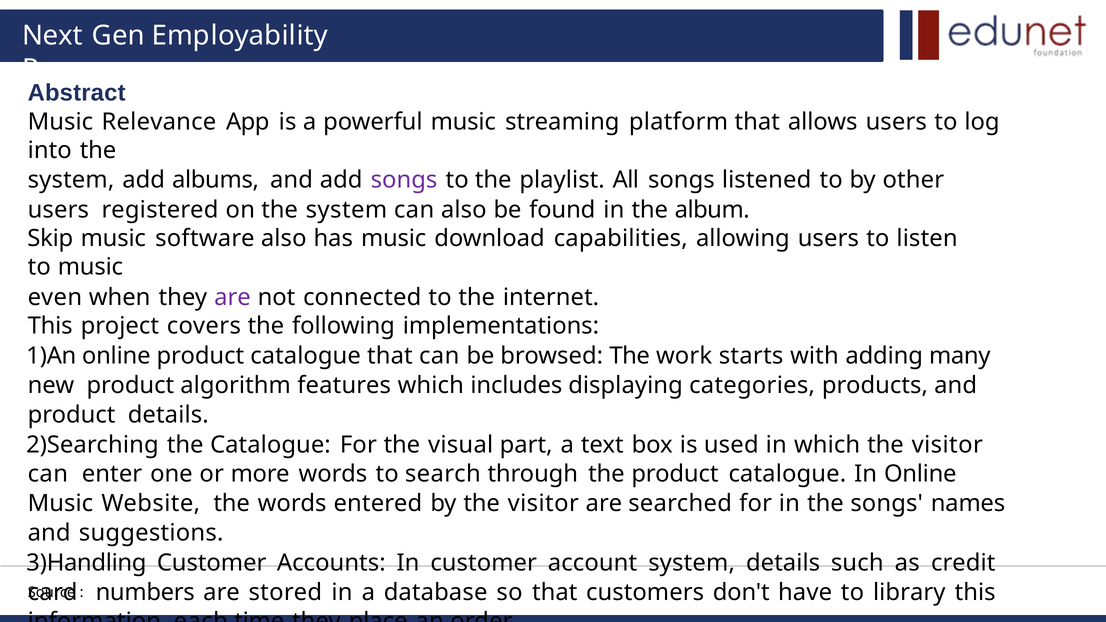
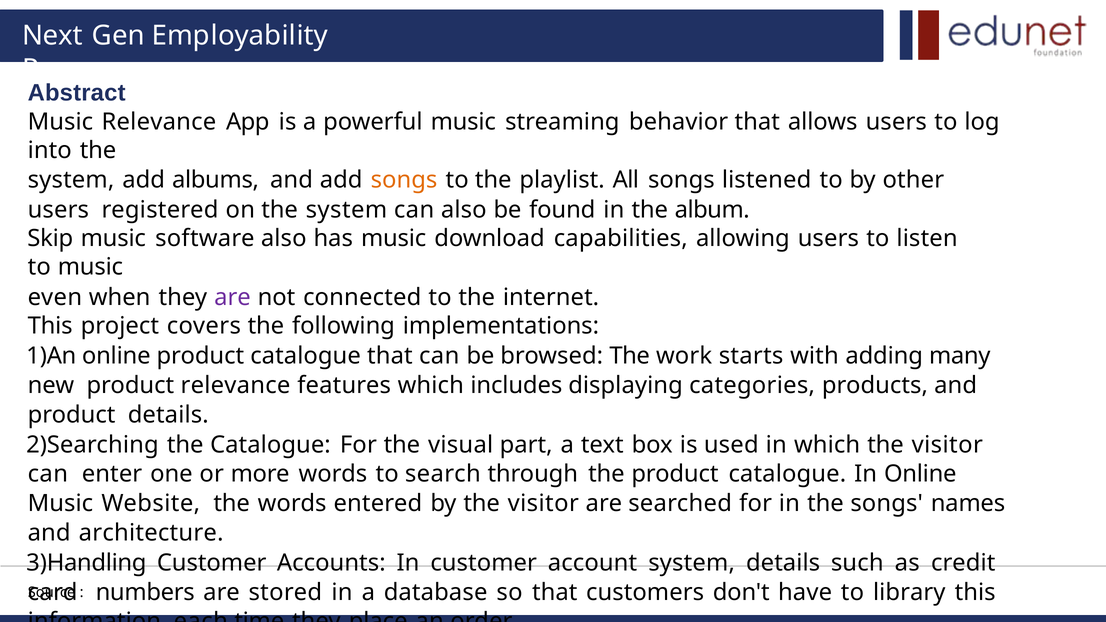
platform: platform -> behavior
songs at (404, 180) colour: purple -> orange
product algorithm: algorithm -> relevance
suggestions: suggestions -> architecture
